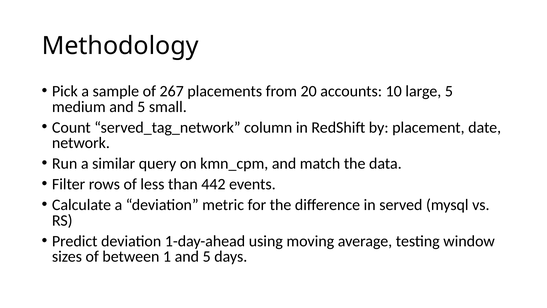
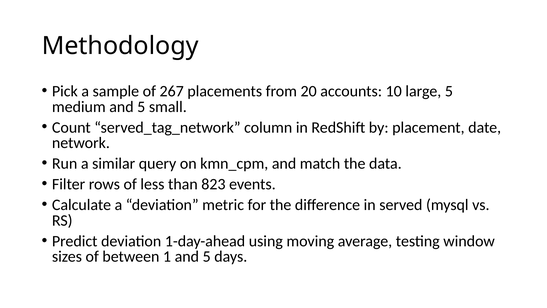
442: 442 -> 823
